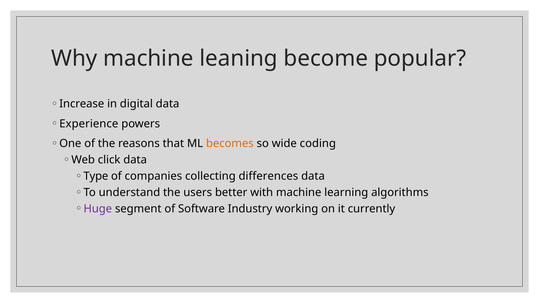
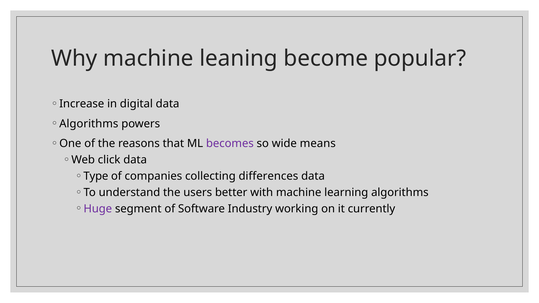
Experience at (89, 124): Experience -> Algorithms
becomes colour: orange -> purple
coding: coding -> means
